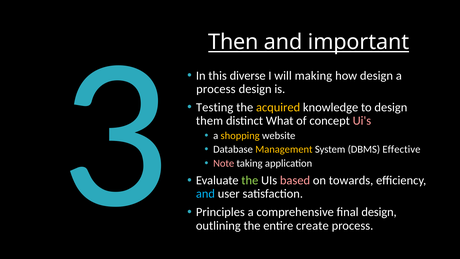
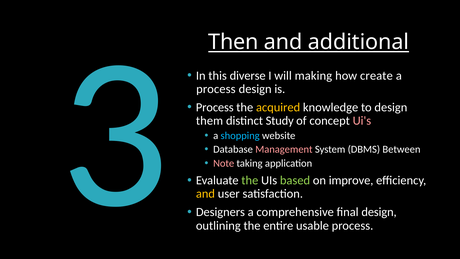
important: important -> additional
how design: design -> create
Testing at (215, 107): Testing -> Process
What: What -> Study
shopping colour: yellow -> light blue
Management colour: yellow -> pink
Effective: Effective -> Between
based colour: pink -> light green
towards: towards -> improve
and at (205, 194) colour: light blue -> yellow
Principles: Principles -> Designers
create: create -> usable
